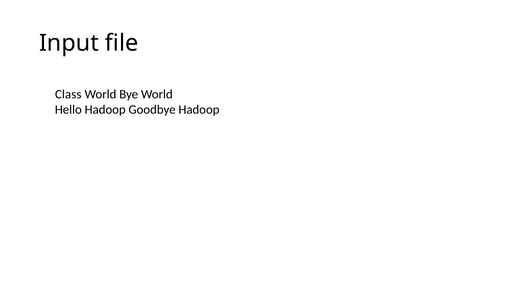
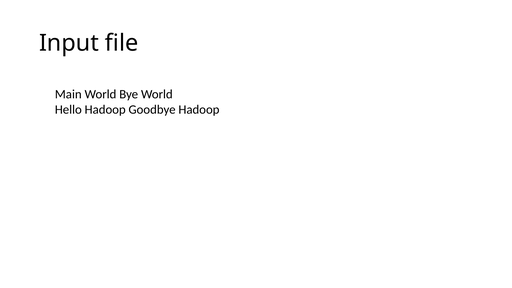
Class: Class -> Main
